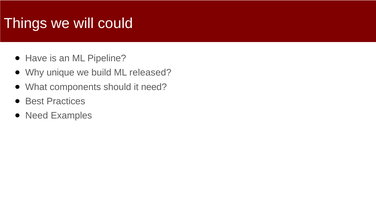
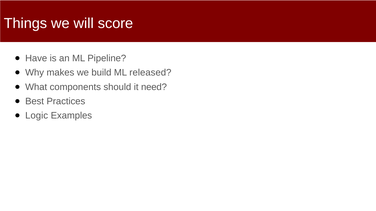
could: could -> score
unique: unique -> makes
Need at (37, 116): Need -> Logic
